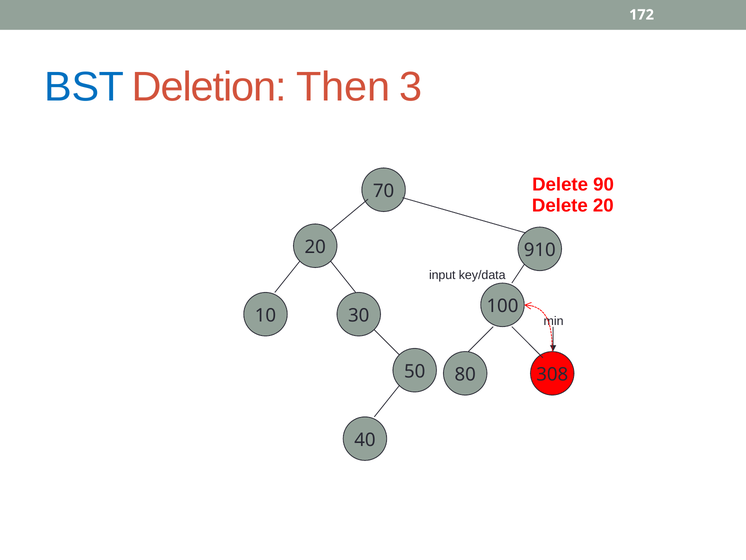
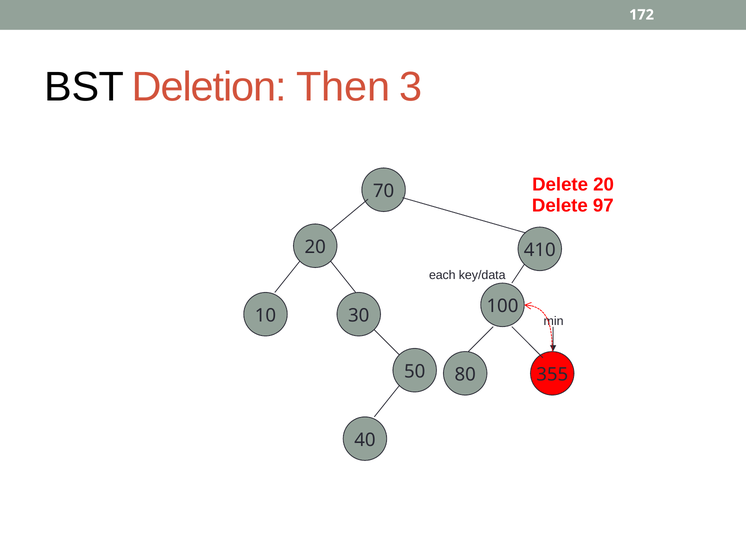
BST colour: blue -> black
Delete 90: 90 -> 20
Delete 20: 20 -> 97
910: 910 -> 410
input: input -> each
308: 308 -> 355
